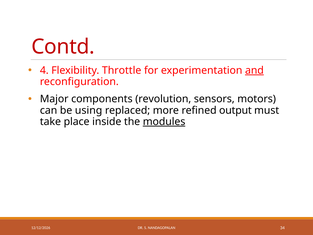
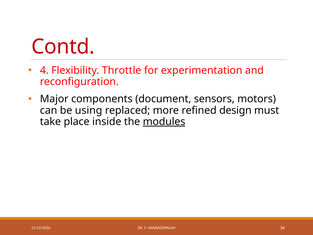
and underline: present -> none
revolution: revolution -> document
output: output -> design
